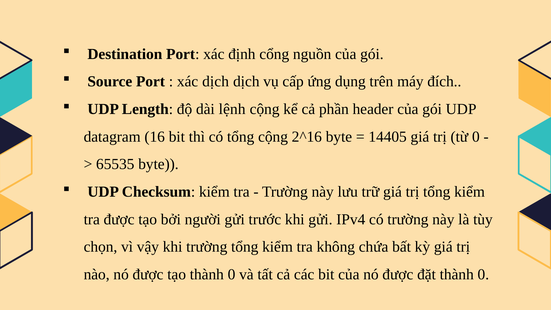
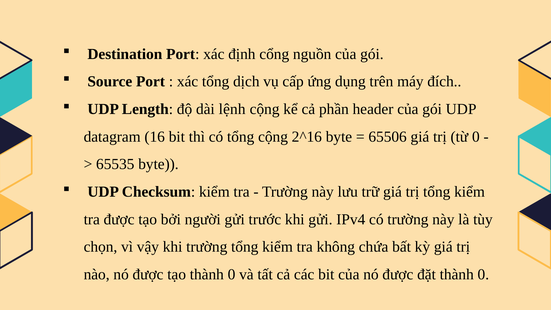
xác dịch: dịch -> tổng
14405: 14405 -> 65506
